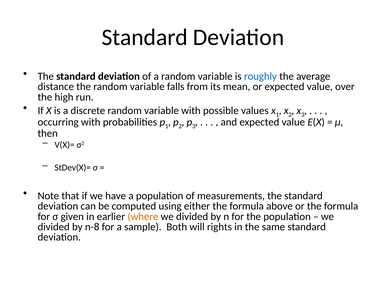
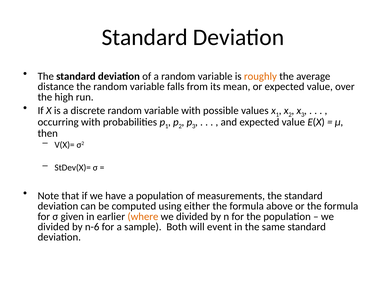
roughly colour: blue -> orange
n-8: n-8 -> n-6
rights: rights -> event
